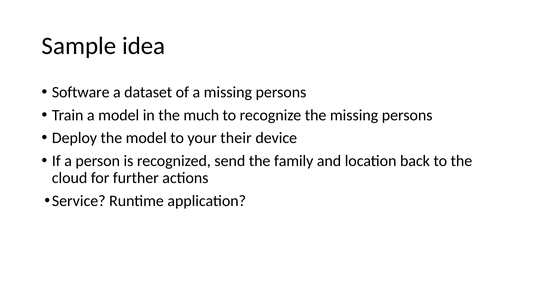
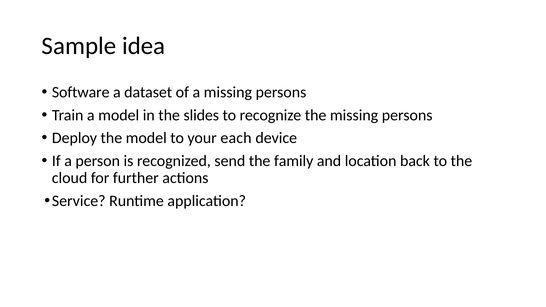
much: much -> slides
their: their -> each
